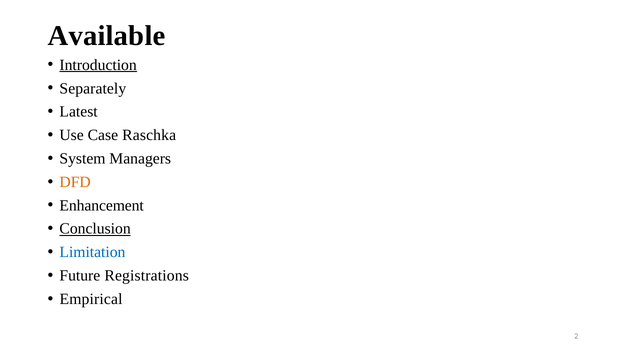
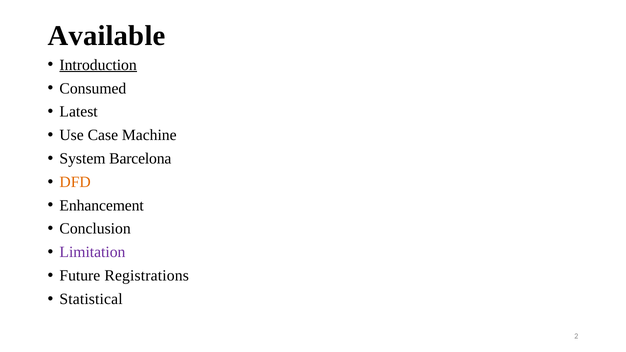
Separately: Separately -> Consumed
Raschka: Raschka -> Machine
Managers: Managers -> Barcelona
Conclusion underline: present -> none
Limitation colour: blue -> purple
Empirical: Empirical -> Statistical
